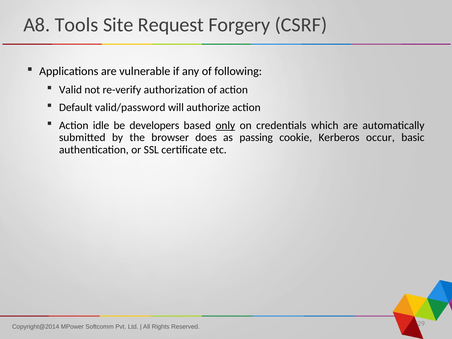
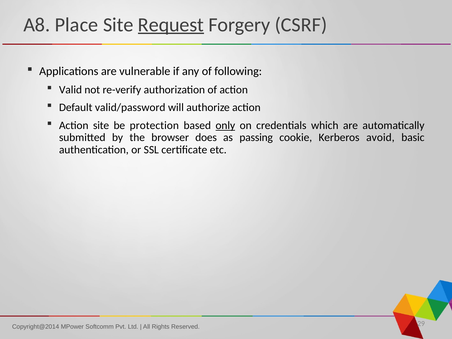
Tools: Tools -> Place
Request underline: none -> present
Action idle: idle -> site
developers: developers -> protection
occur: occur -> avoid
